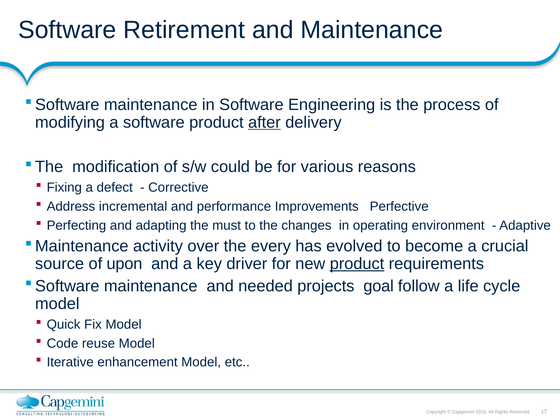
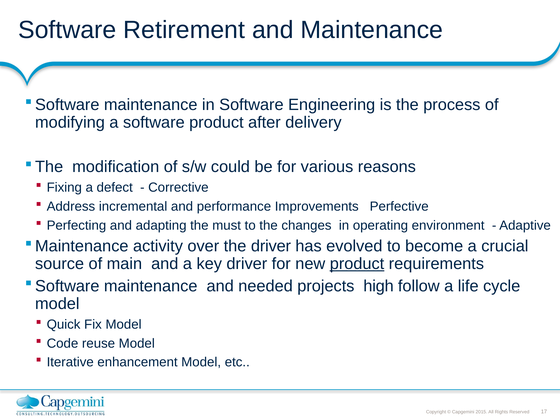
after underline: present -> none
the every: every -> driver
upon: upon -> main
goal: goal -> high
